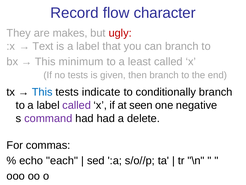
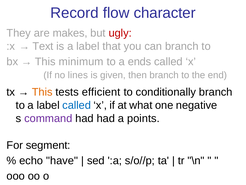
least: least -> ends
no tests: tests -> lines
This at (42, 92) colour: blue -> orange
indicate: indicate -> efficient
called at (77, 105) colour: purple -> blue
seen: seen -> what
delete: delete -> points
commas: commas -> segment
each: each -> have
